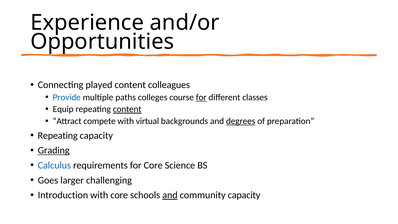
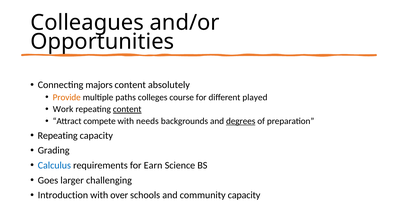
Experience: Experience -> Colleagues
played: played -> majors
colleagues: colleagues -> absolutely
Provide colour: blue -> orange
for at (201, 97) underline: present -> none
classes: classes -> played
Equip: Equip -> Work
virtual: virtual -> needs
Grading underline: present -> none
for Core: Core -> Earn
with core: core -> over
and at (170, 195) underline: present -> none
